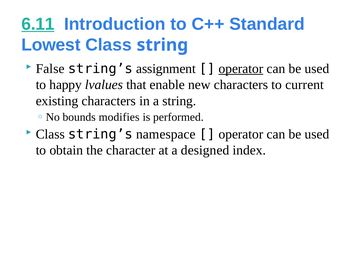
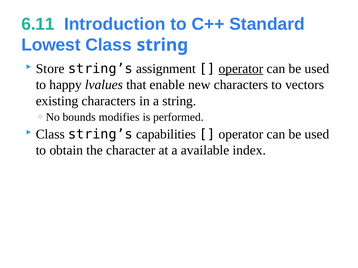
6.11 underline: present -> none
False: False -> Store
current: current -> vectors
namespace: namespace -> capabilities
designed: designed -> available
